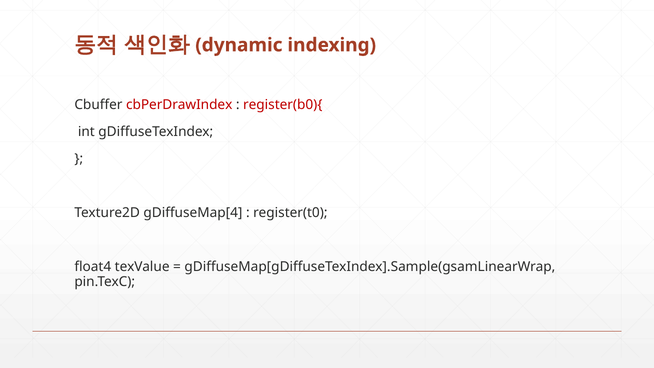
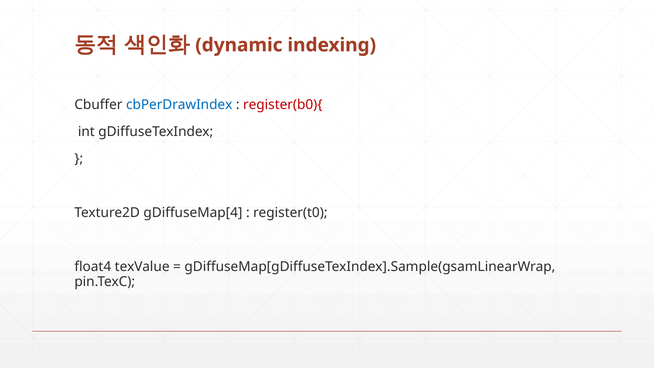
cbPerDrawIndex colour: red -> blue
